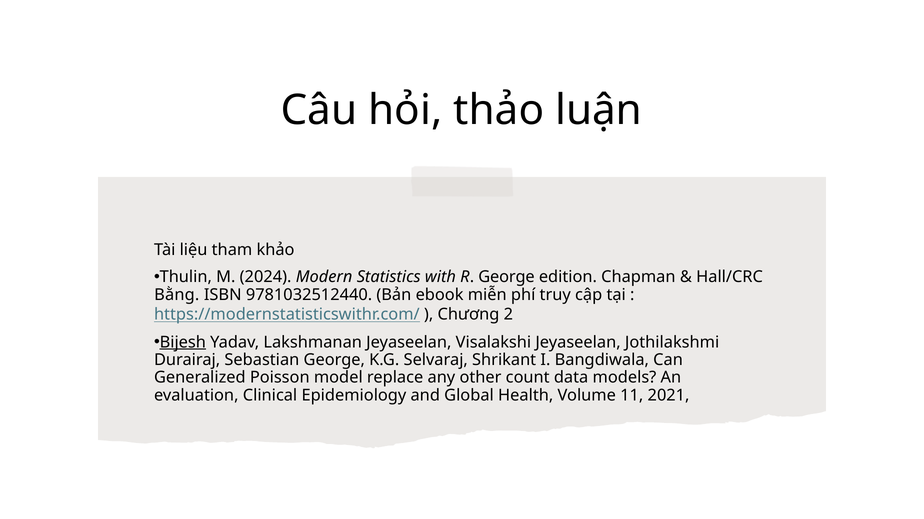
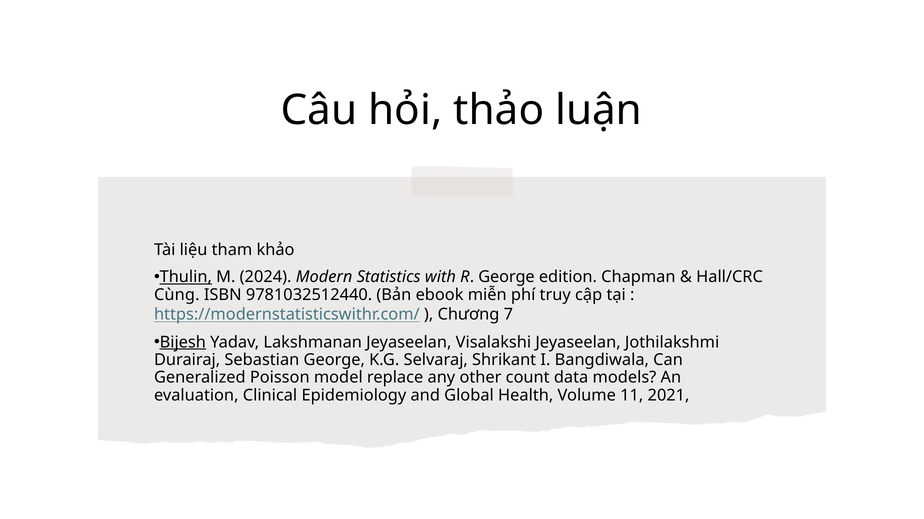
Thulin underline: none -> present
Bằng: Bằng -> Cùng
2: 2 -> 7
